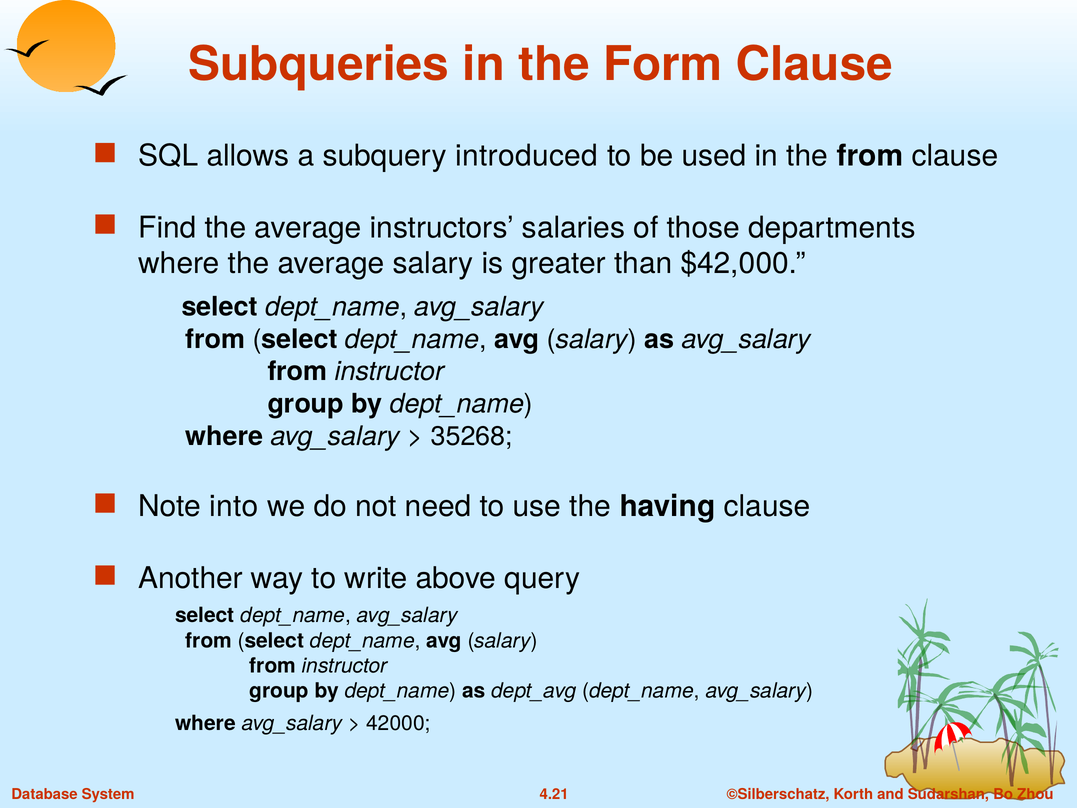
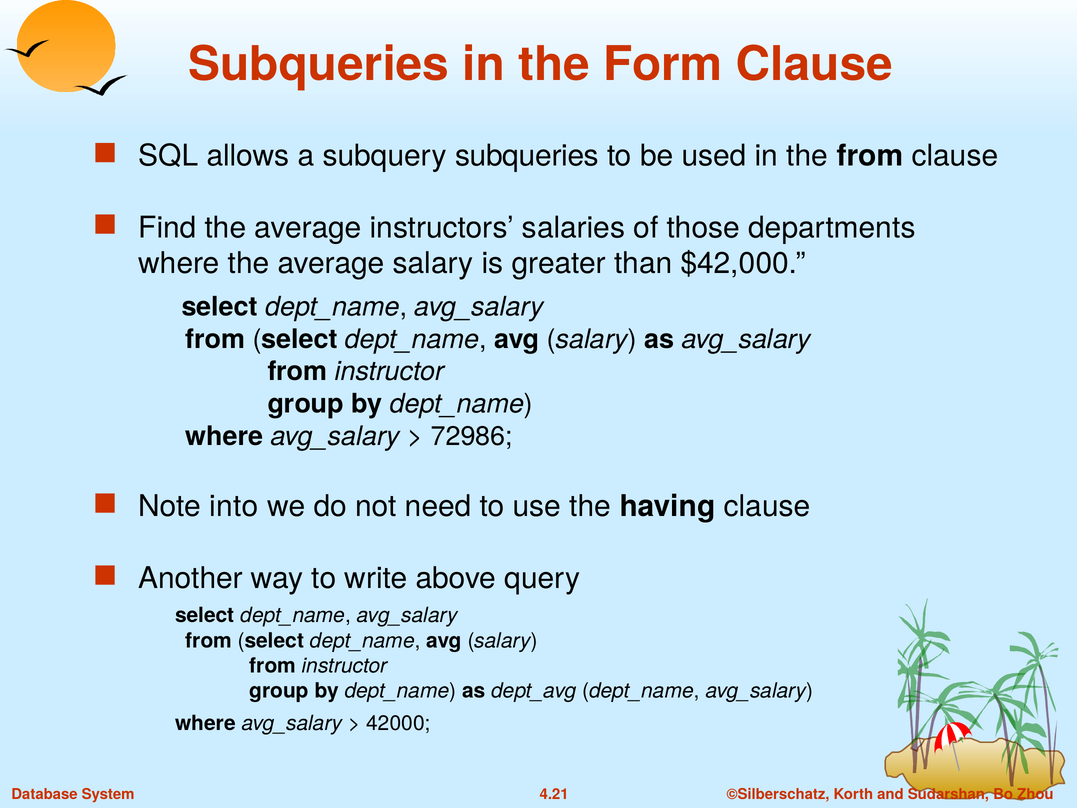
subquery introduced: introduced -> subqueries
35268: 35268 -> 72986
